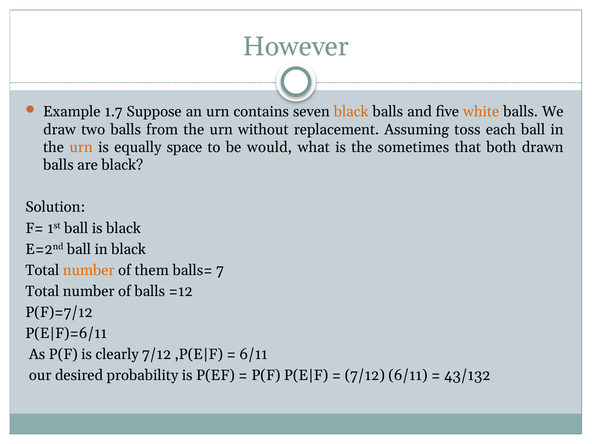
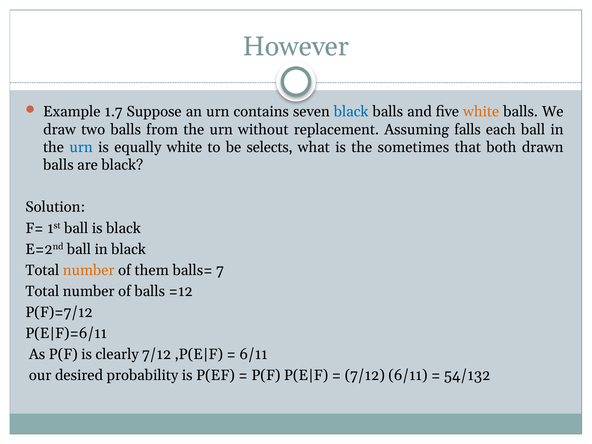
black at (351, 112) colour: orange -> blue
toss: toss -> falls
urn at (81, 147) colour: orange -> blue
equally space: space -> white
would: would -> selects
43/132: 43/132 -> 54/132
